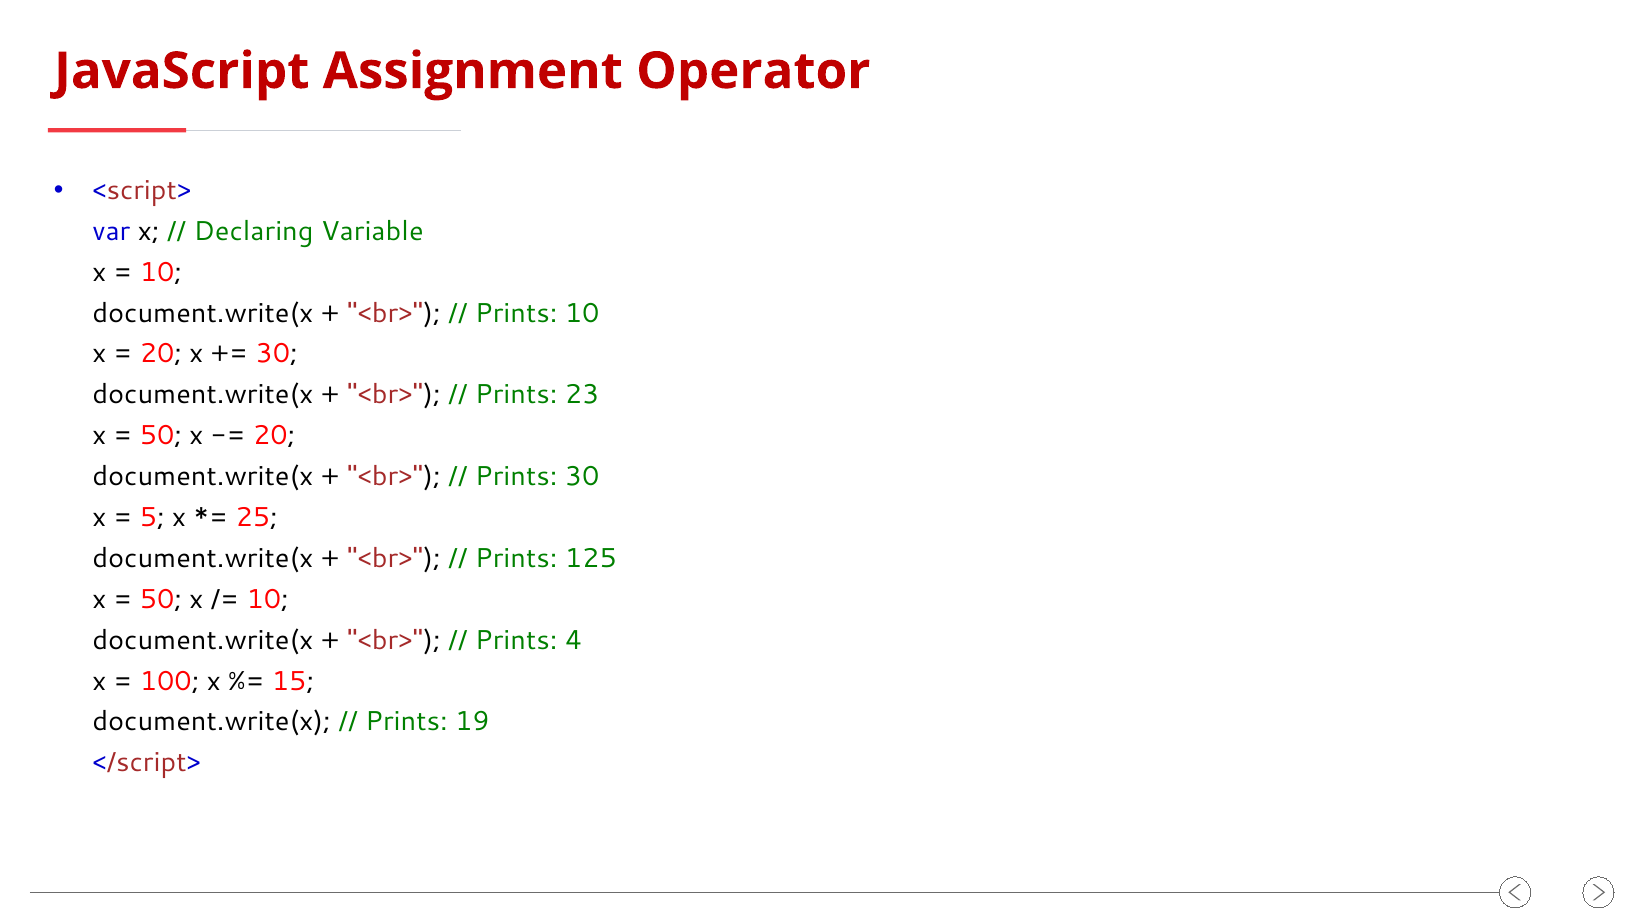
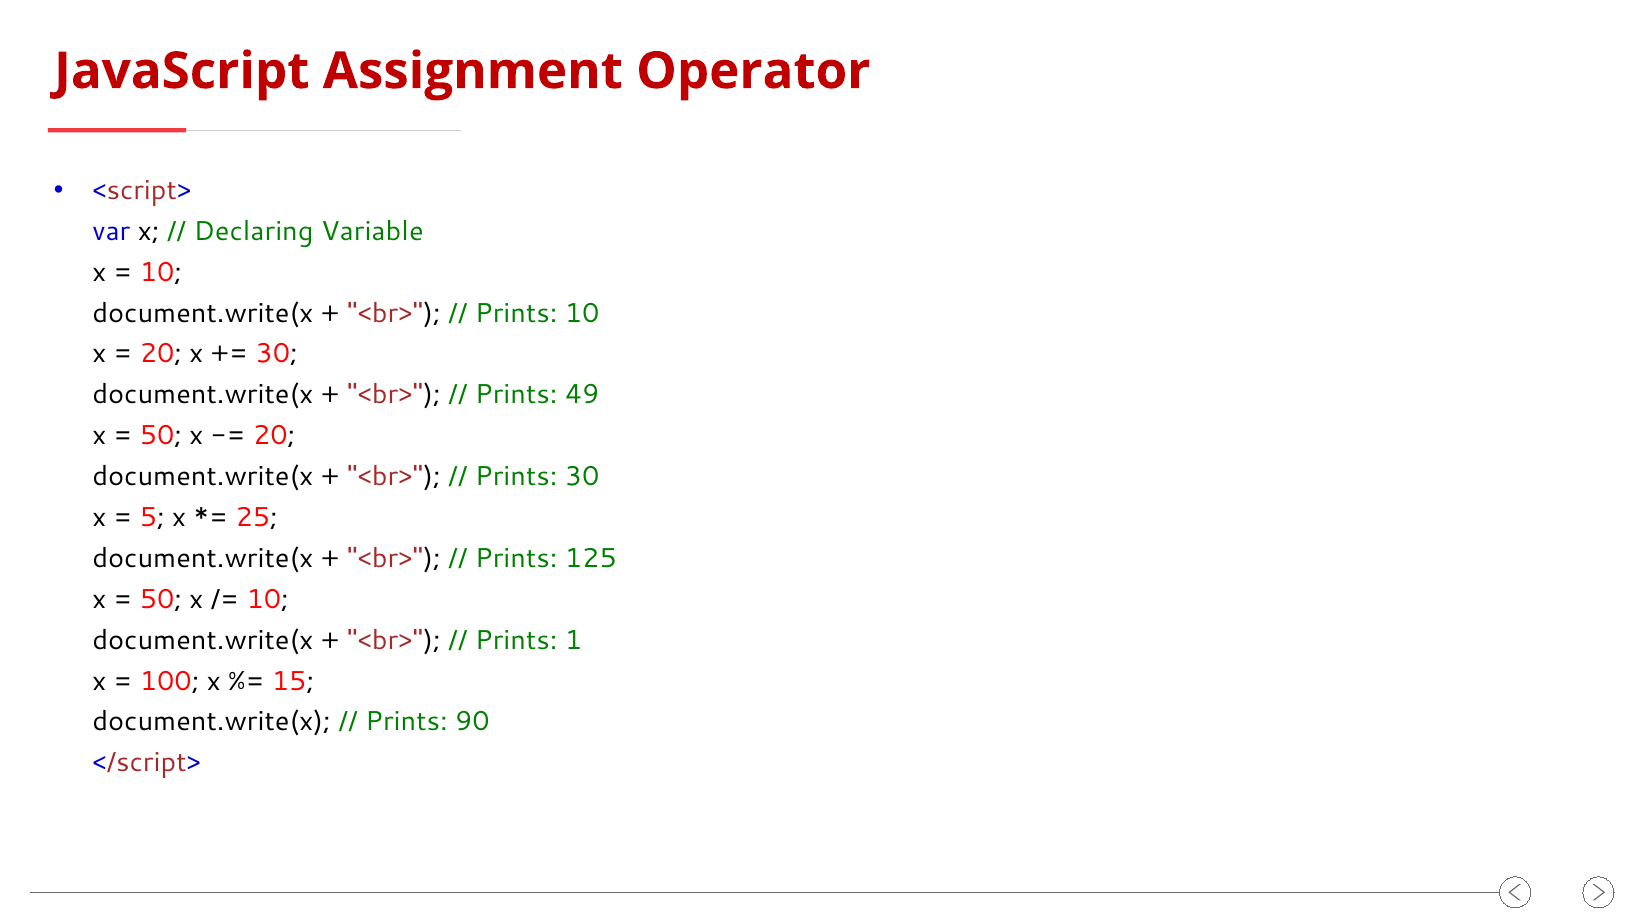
23: 23 -> 49
4: 4 -> 1
19: 19 -> 90
